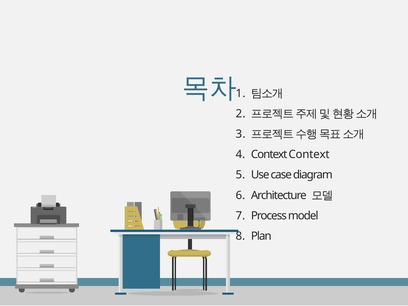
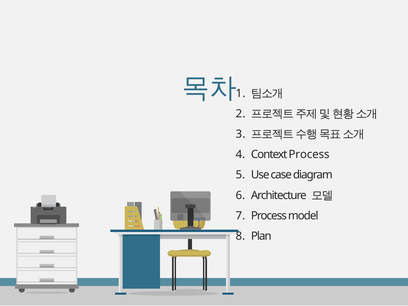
Context Context: Context -> Process
